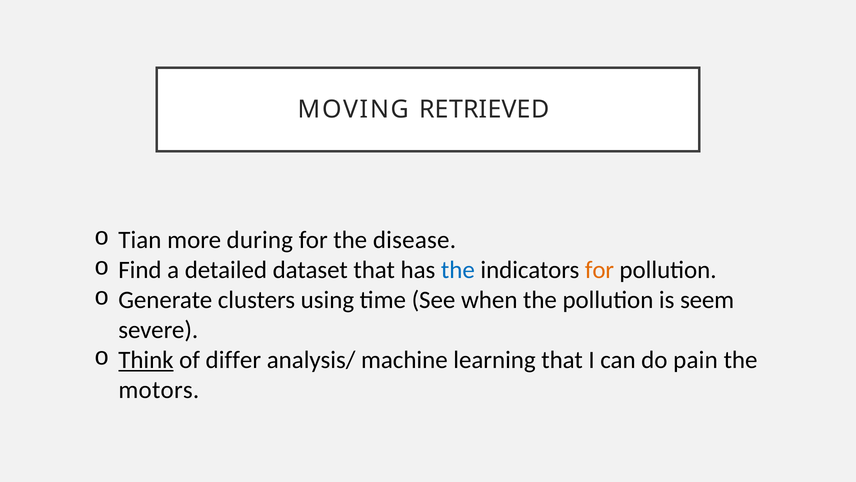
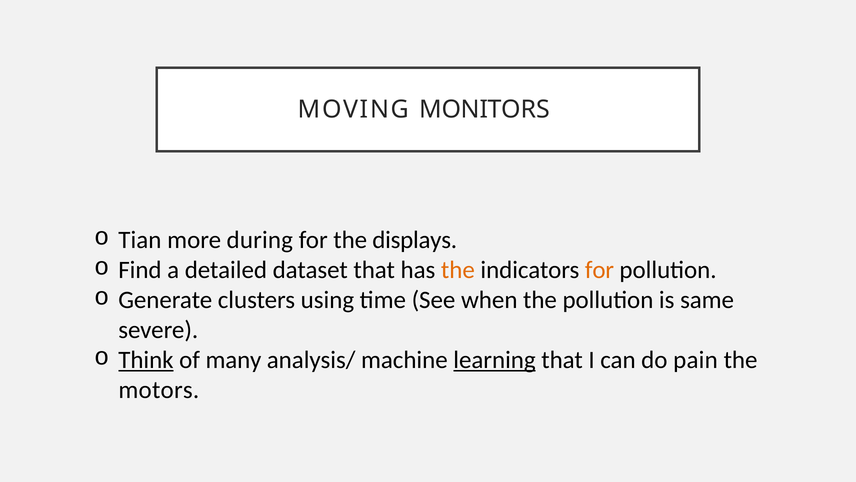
RETRIEVED: RETRIEVED -> MONITORS
disease: disease -> displays
the at (458, 270) colour: blue -> orange
seem: seem -> same
differ: differ -> many
learning underline: none -> present
